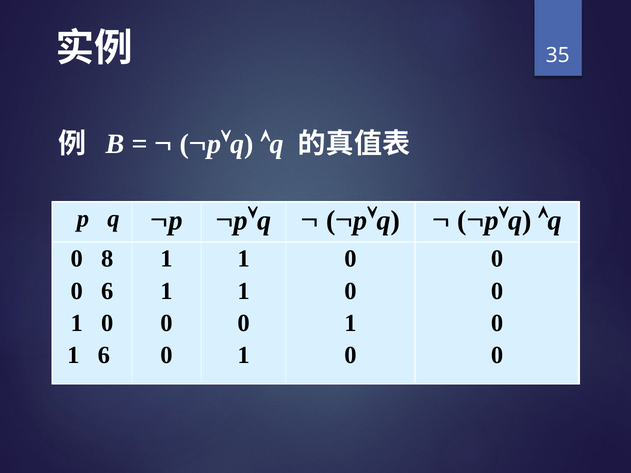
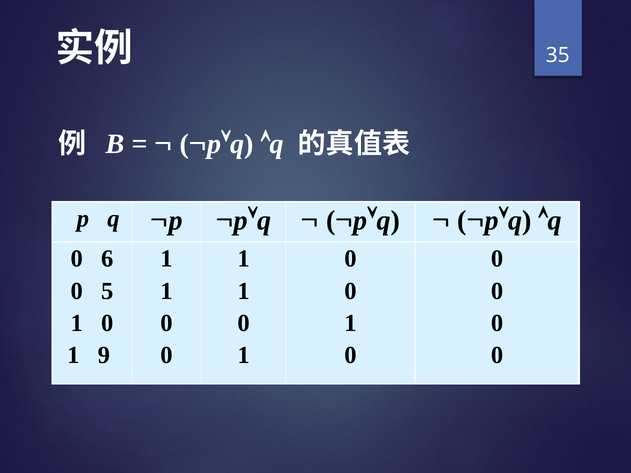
8: 8 -> 6
0 6: 6 -> 5
1 6: 6 -> 9
